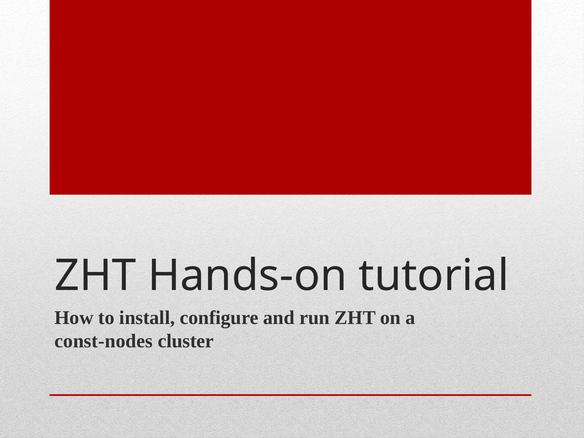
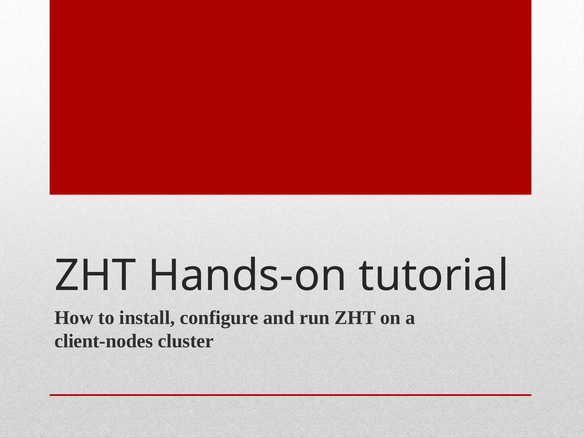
const-nodes: const-nodes -> client-nodes
